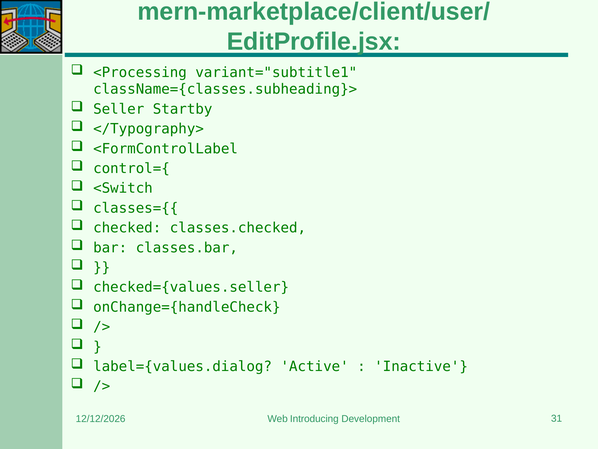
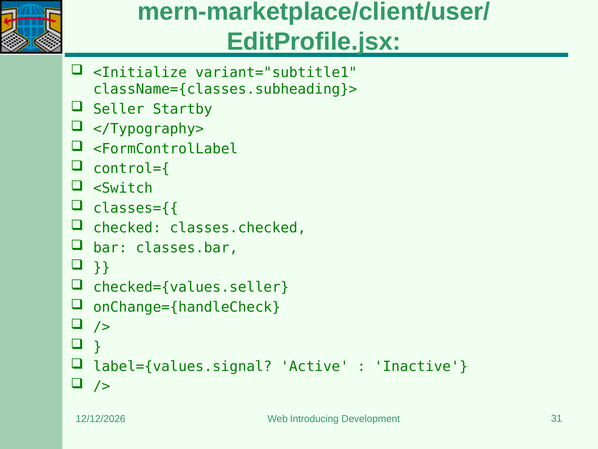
<Processing: <Processing -> <Initialize
label={values.dialog: label={values.dialog -> label={values.signal
